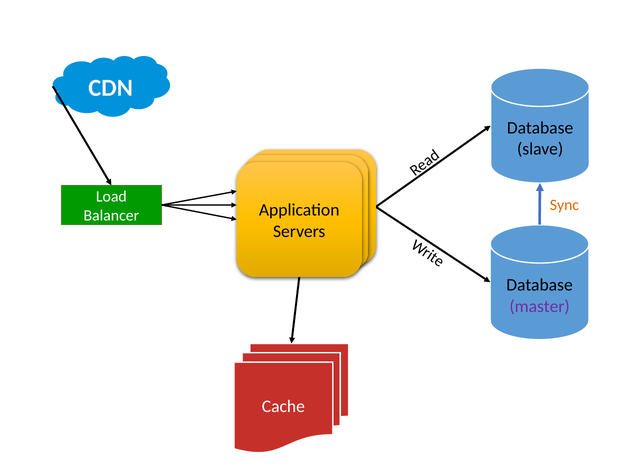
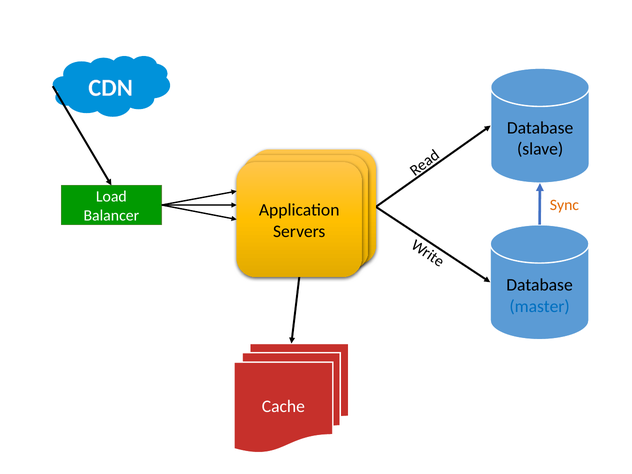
master colour: purple -> blue
